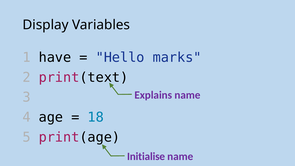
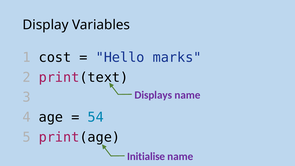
have: have -> cost
Explains: Explains -> Displays
18: 18 -> 54
